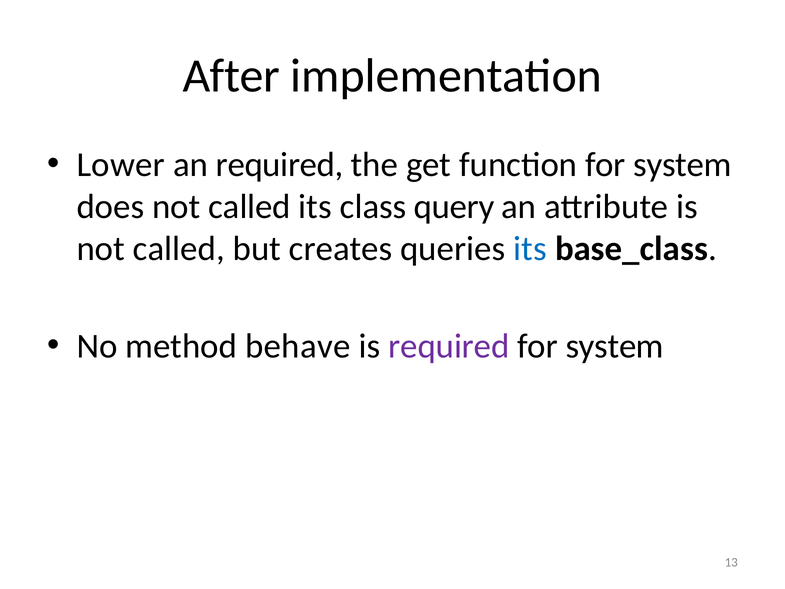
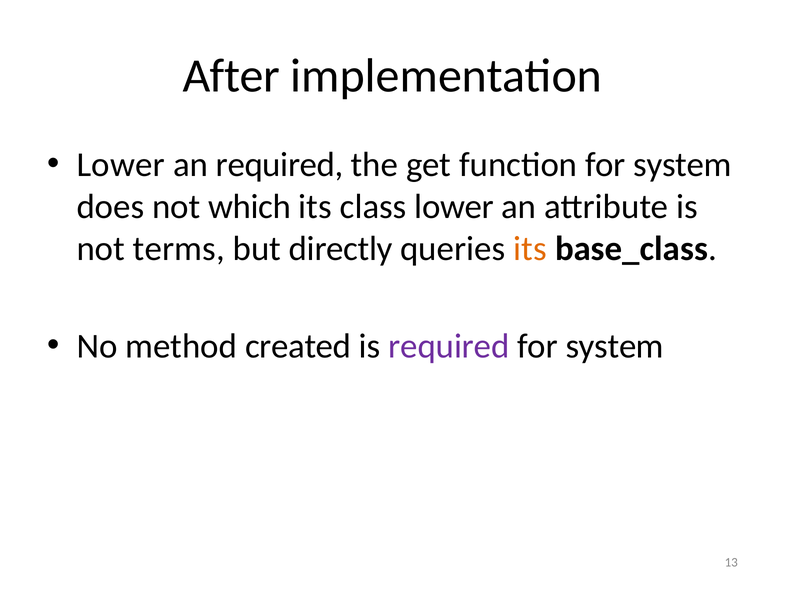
does not called: called -> which
class query: query -> lower
called at (179, 248): called -> terms
creates: creates -> directly
its at (530, 248) colour: blue -> orange
behave: behave -> created
